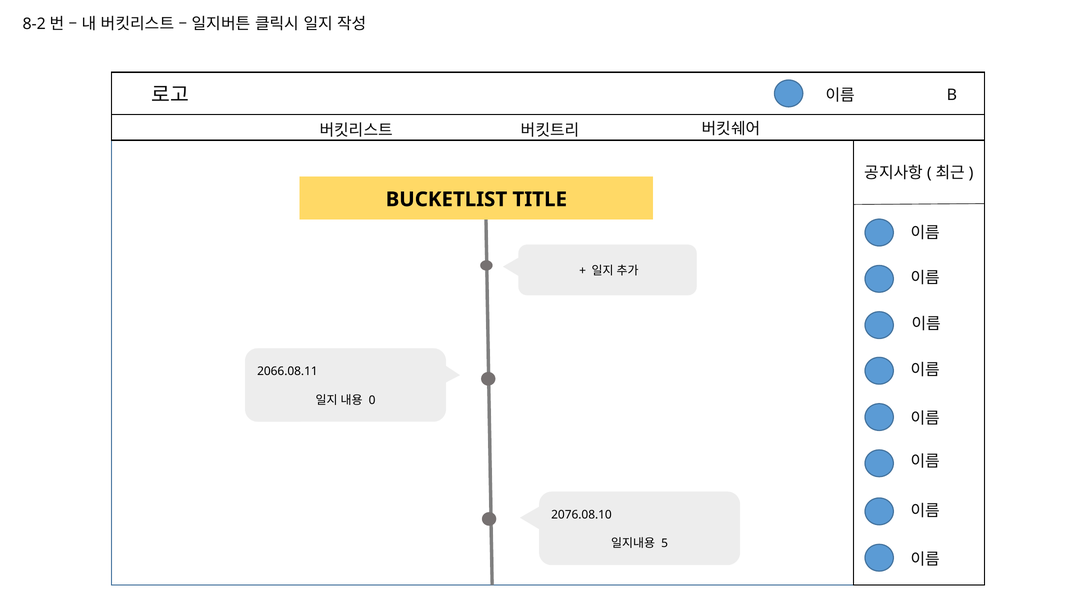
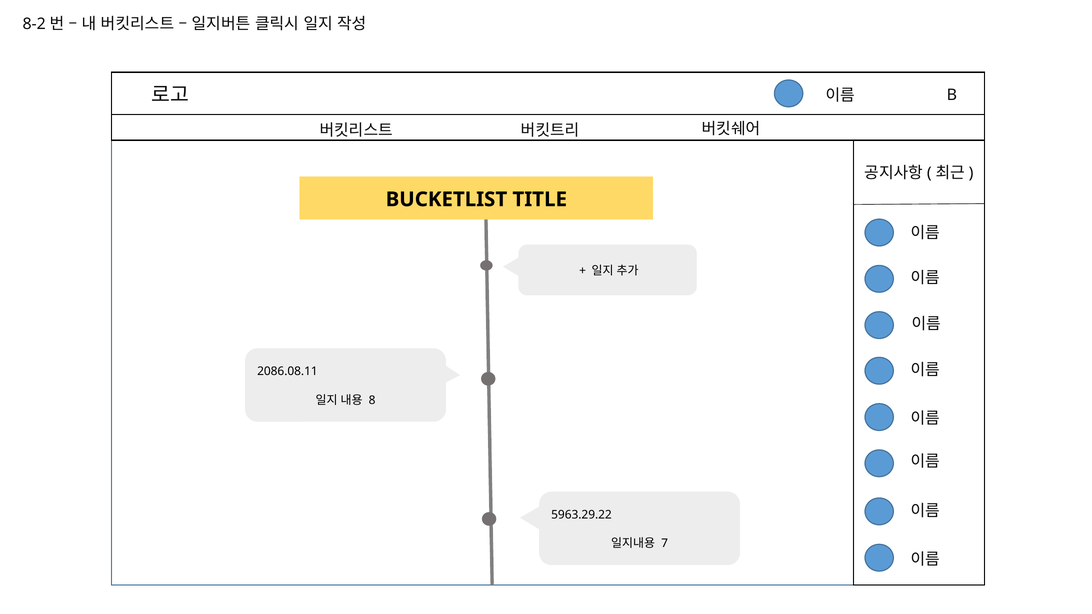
2066.08.11: 2066.08.11 -> 2086.08.11
0: 0 -> 8
2076.08.10: 2076.08.10 -> 5963.29.22
5: 5 -> 7
